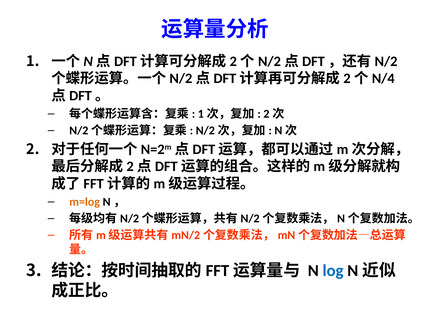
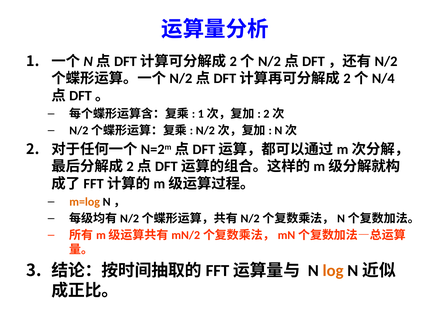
log colour: blue -> orange
